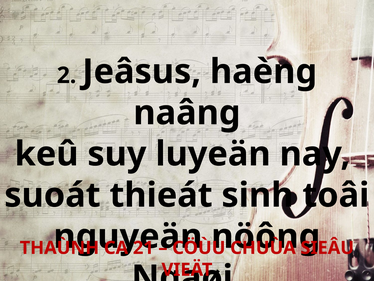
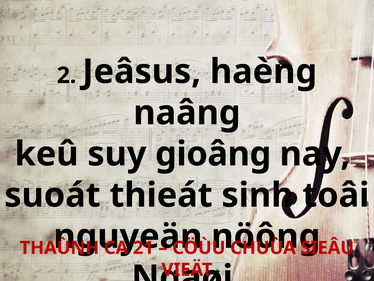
luyeän: luyeän -> gioâng
